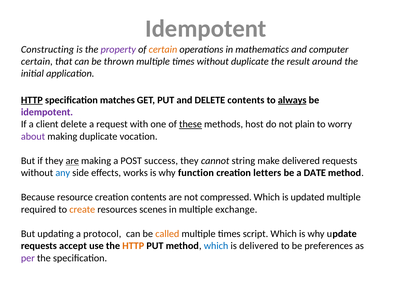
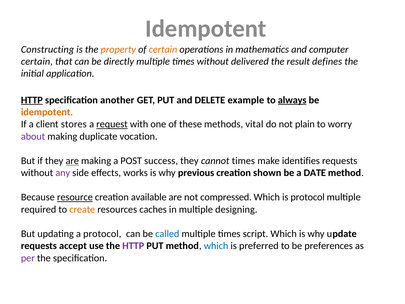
property colour: purple -> orange
thrown: thrown -> directly
without duplicate: duplicate -> delivered
around: around -> defines
matches: matches -> another
DELETE contents: contents -> example
idempotent at (47, 112) colour: purple -> orange
client delete: delete -> stores
request underline: none -> present
these underline: present -> none
host: host -> vital
cannot string: string -> times
make delivered: delivered -> identifies
any colour: blue -> purple
function: function -> previous
letters: letters -> shown
resource underline: none -> present
creation contents: contents -> available
is updated: updated -> protocol
scenes: scenes -> caches
exchange: exchange -> designing
called colour: orange -> blue
HTTP at (133, 246) colour: orange -> purple
is delivered: delivered -> preferred
